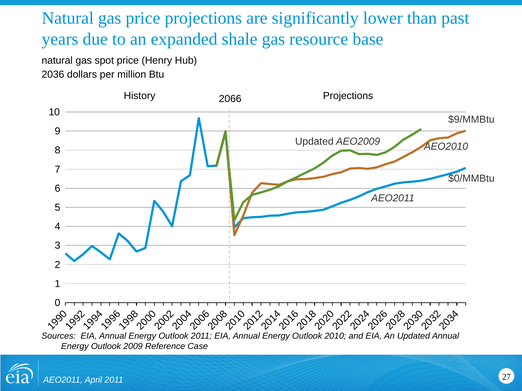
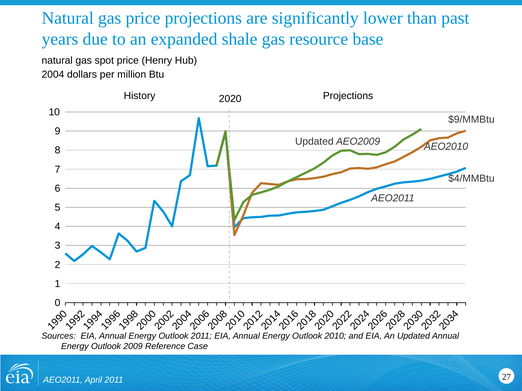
2036: 2036 -> 2004
2066: 2066 -> 2020
$0/MMBtu: $0/MMBtu -> $4/MMBtu
